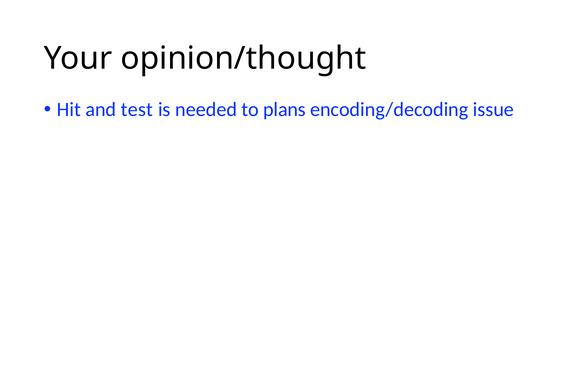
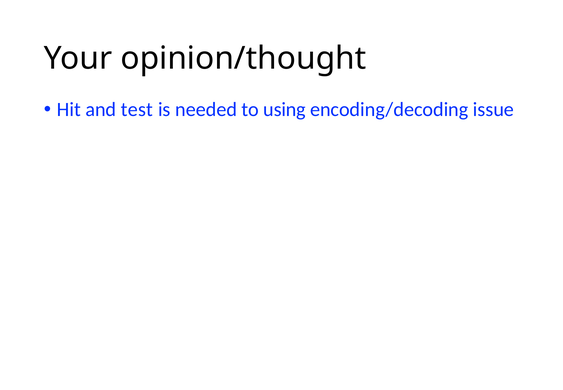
plans: plans -> using
